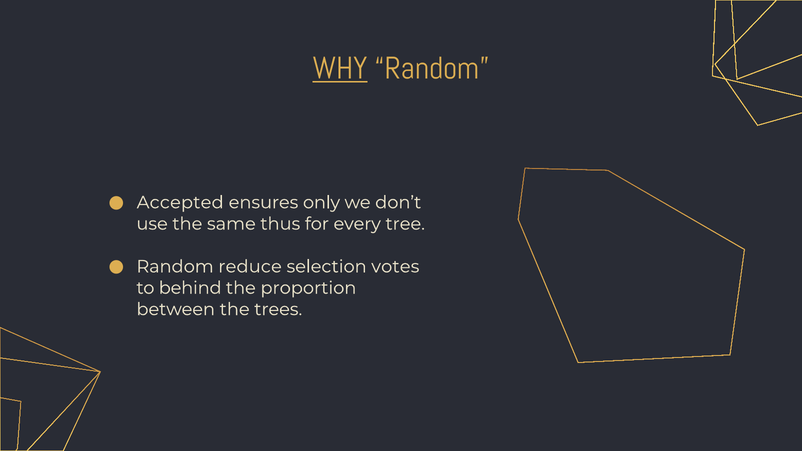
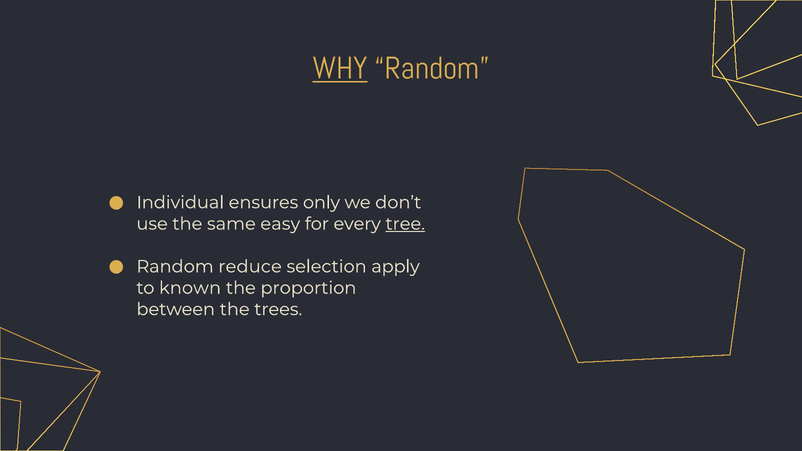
Accepted: Accepted -> Individual
thus: thus -> easy
tree underline: none -> present
votes: votes -> apply
behind: behind -> known
